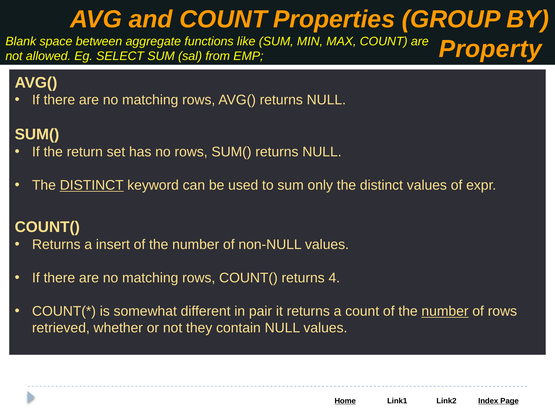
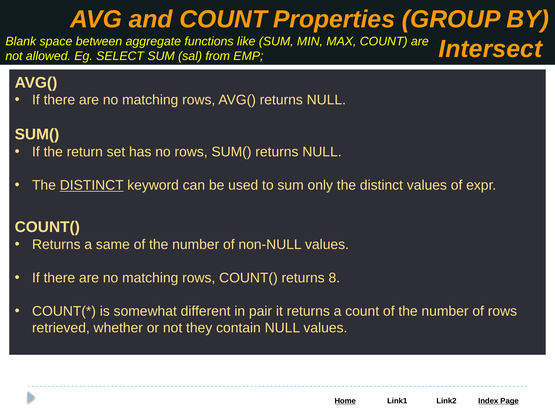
Property: Property -> Intersect
insert: insert -> same
4: 4 -> 8
number at (445, 311) underline: present -> none
